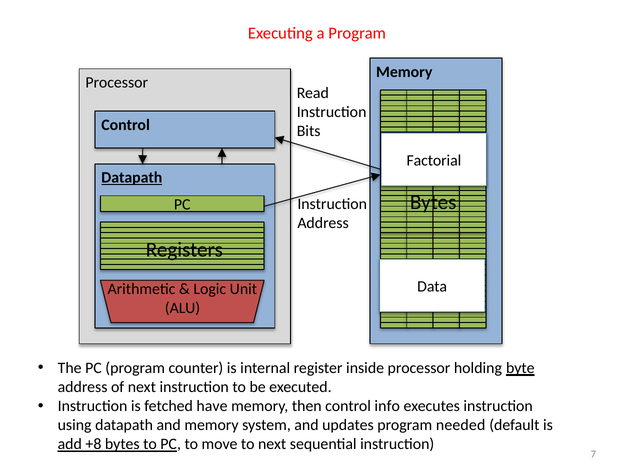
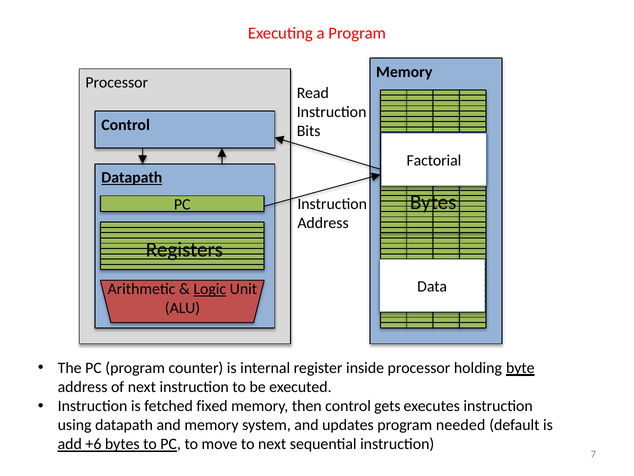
Logic underline: none -> present
have: have -> fixed
info: info -> gets
+8: +8 -> +6
